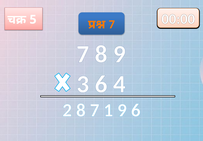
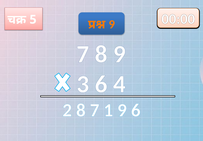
7 at (112, 24): 7 -> 9
